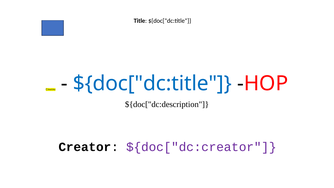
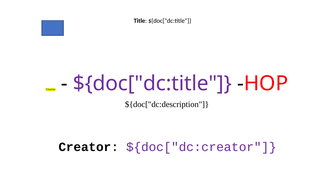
${doc["dc:title at (152, 83) colour: blue -> purple
